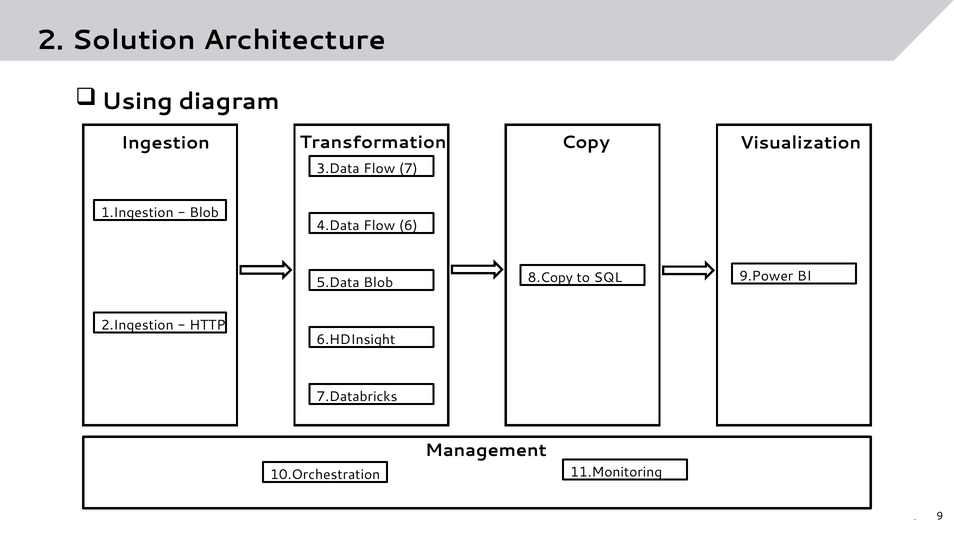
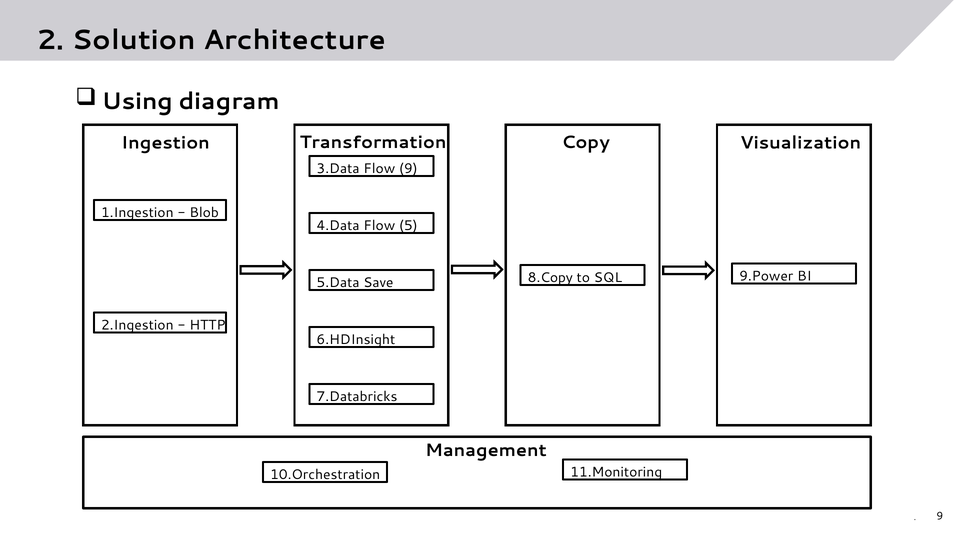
Flow 7: 7 -> 9
6: 6 -> 5
5.Data Blob: Blob -> Save
